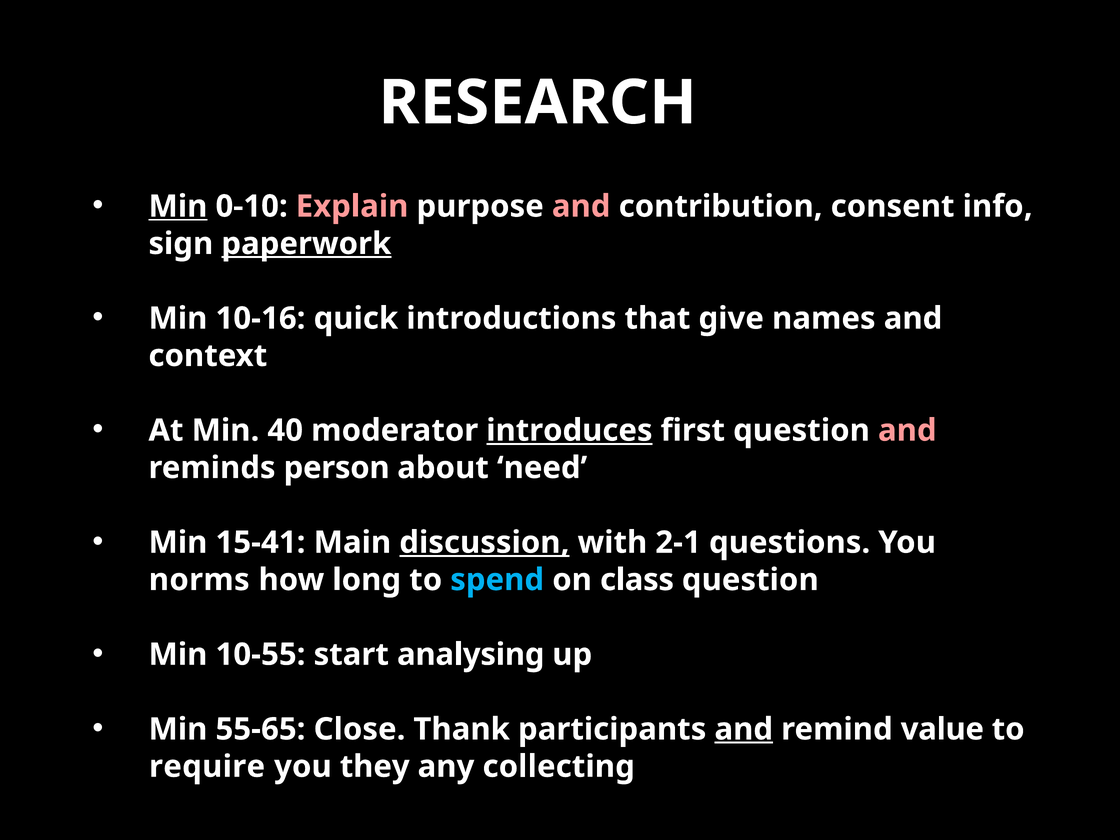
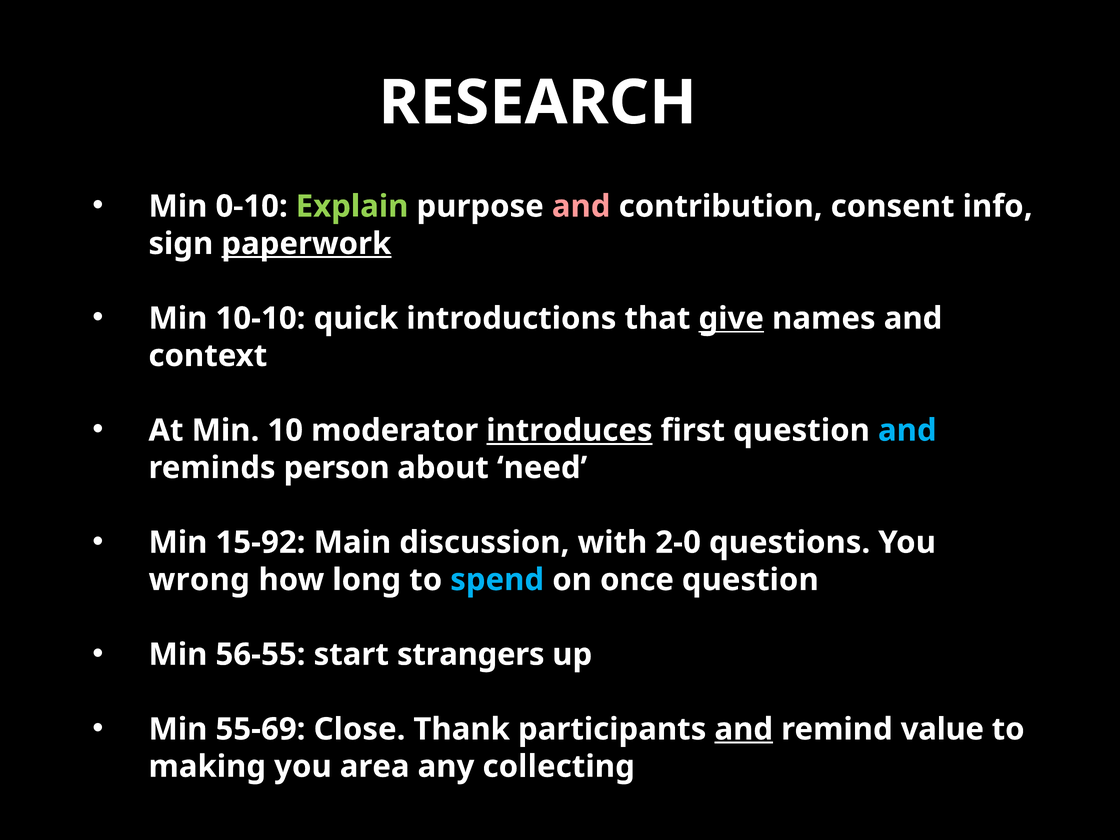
Min at (178, 206) underline: present -> none
Explain colour: pink -> light green
10-16: 10-16 -> 10-10
give underline: none -> present
40: 40 -> 10
and at (907, 430) colour: pink -> light blue
15-41: 15-41 -> 15-92
discussion underline: present -> none
2-1: 2-1 -> 2-0
norms: norms -> wrong
class: class -> once
10-55: 10-55 -> 56-55
analysing: analysing -> strangers
55-65: 55-65 -> 55-69
require: require -> making
they: they -> area
